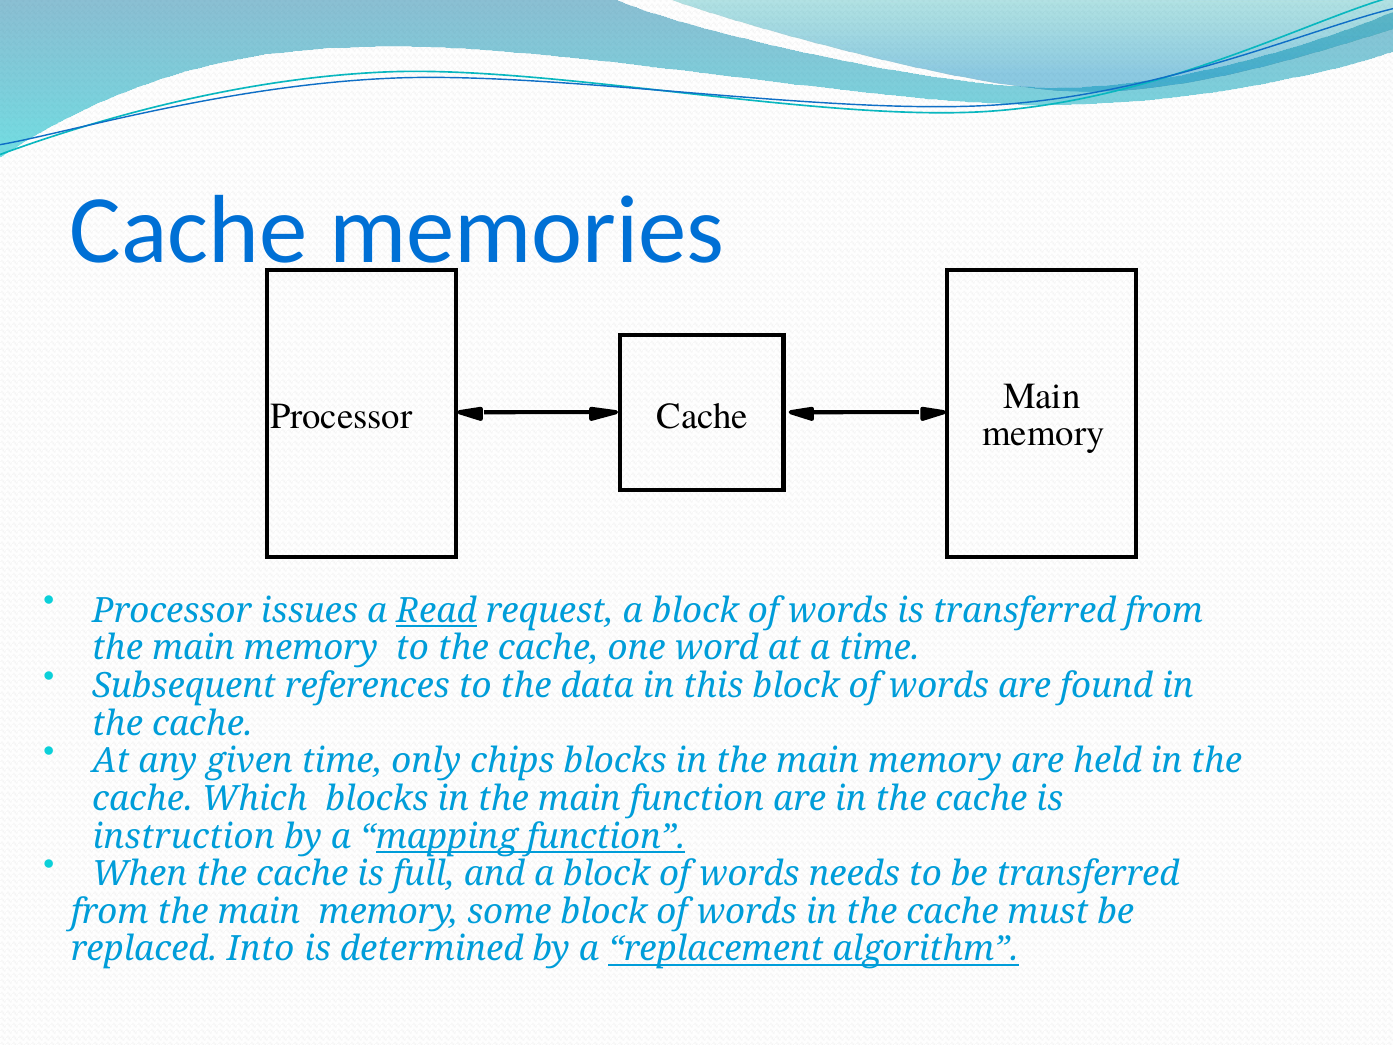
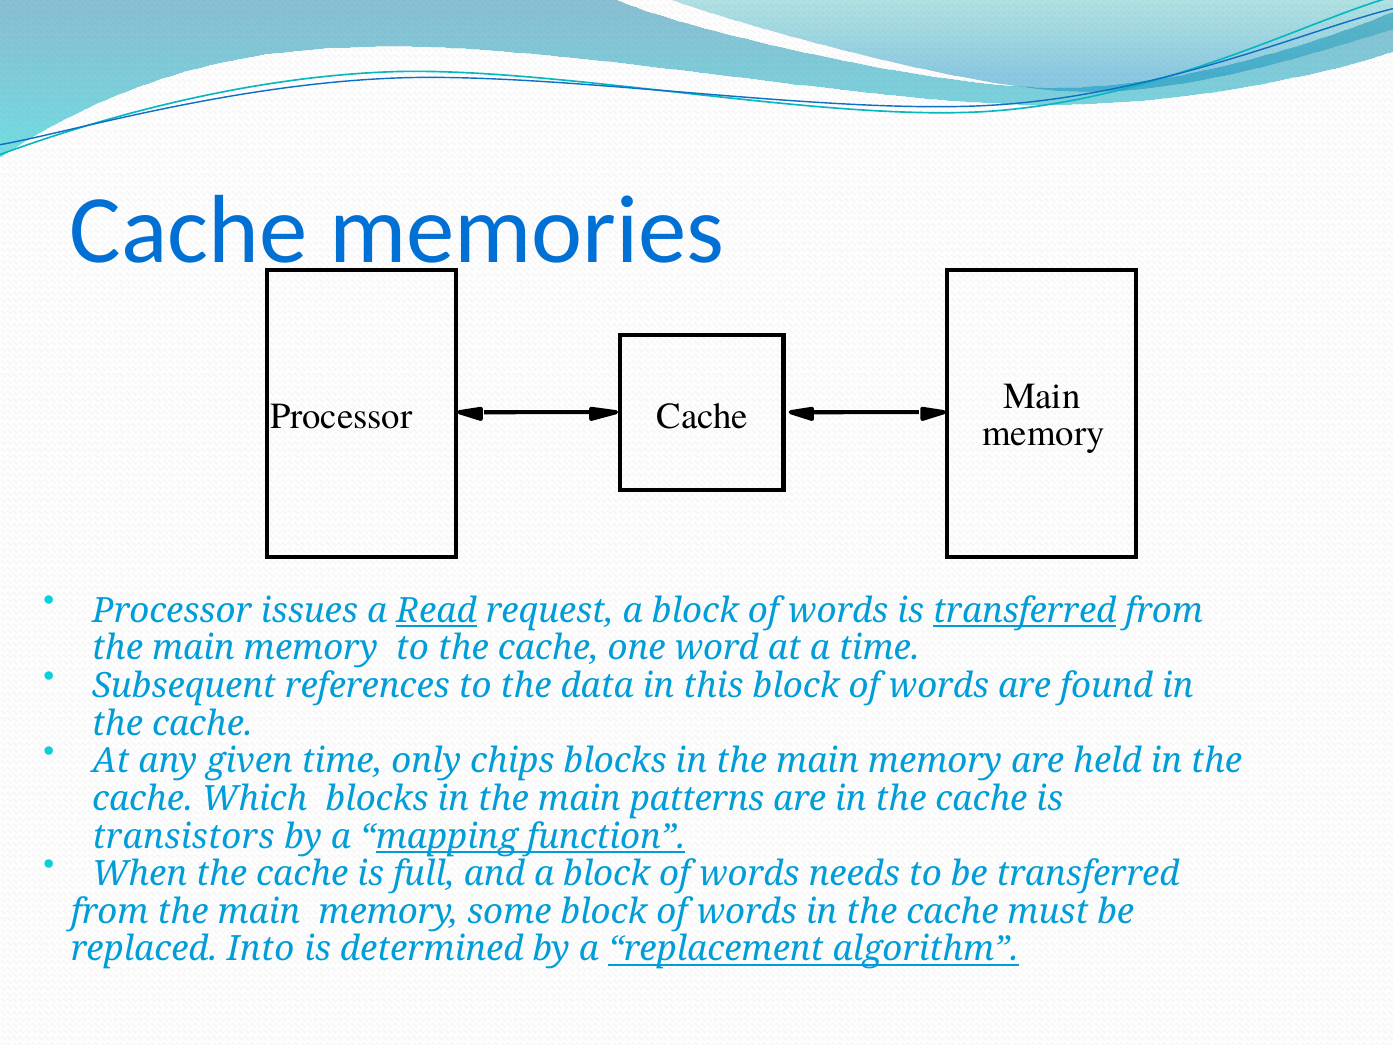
transferred at (1025, 611) underline: none -> present
main function: function -> patterns
instruction: instruction -> transistors
